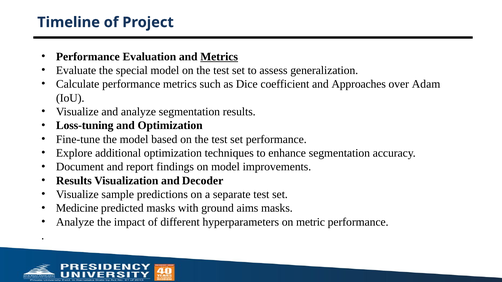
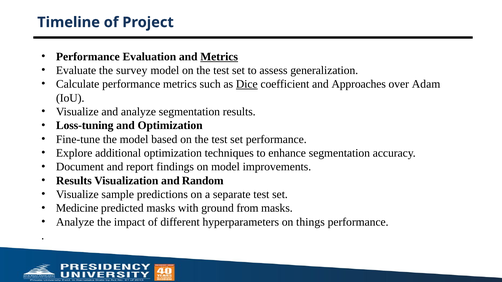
special: special -> survey
Dice underline: none -> present
Decoder: Decoder -> Random
aims: aims -> from
metric: metric -> things
